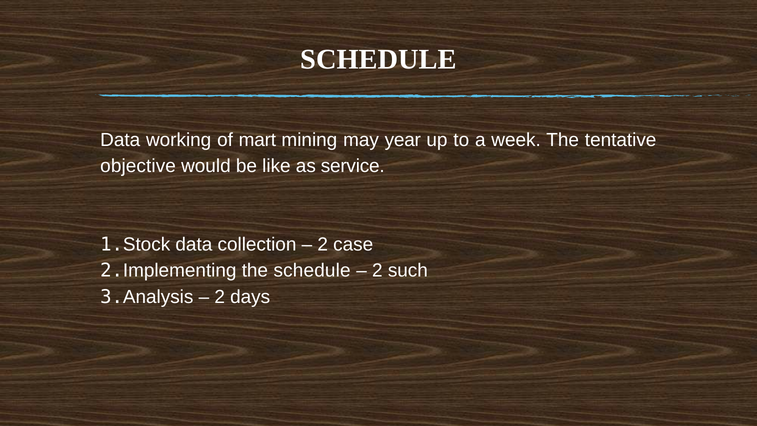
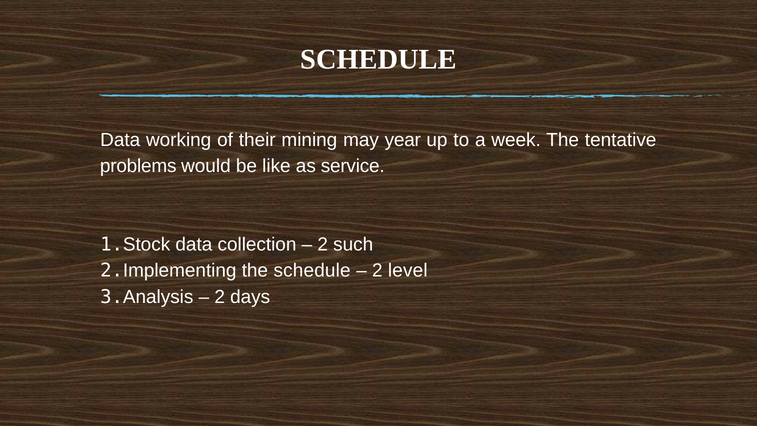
mart: mart -> their
objective: objective -> problems
case: case -> such
such: such -> level
